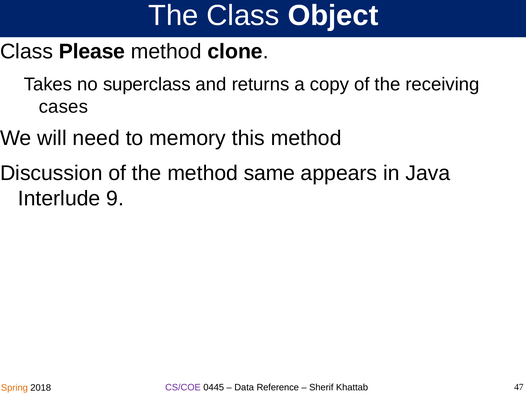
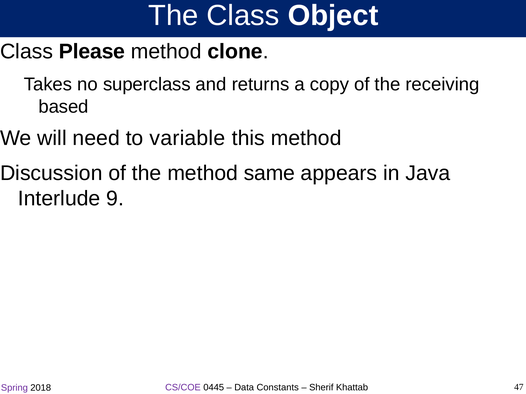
cases: cases -> based
memory: memory -> variable
Spring colour: orange -> purple
Reference: Reference -> Constants
